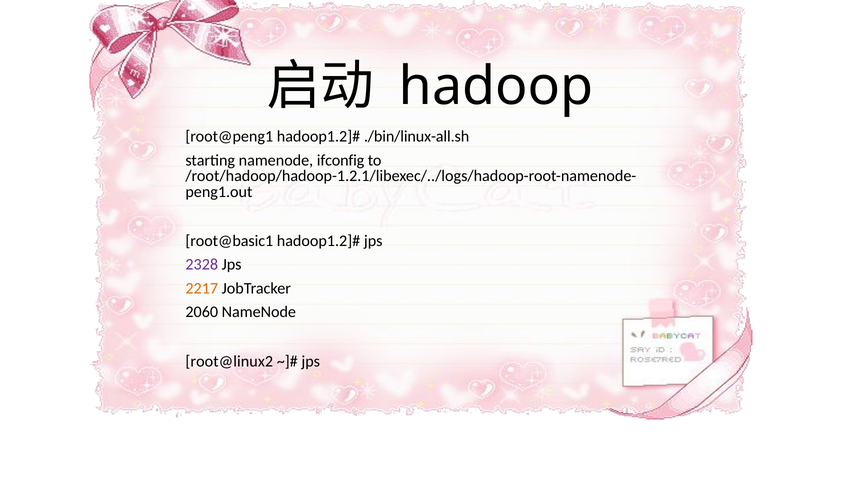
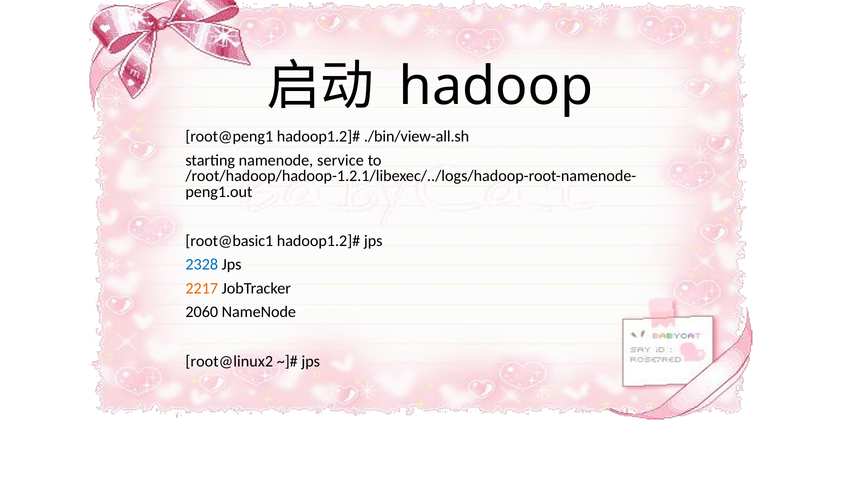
./bin/linux-all.sh: ./bin/linux-all.sh -> ./bin/view-all.sh
ifconfig: ifconfig -> service
2328 colour: purple -> blue
